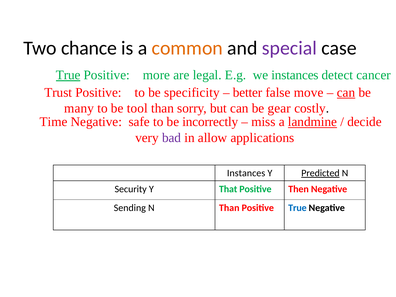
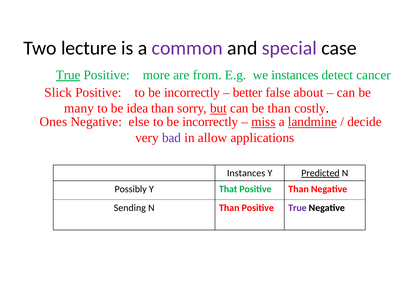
chance: chance -> lecture
common colour: orange -> purple
legal: legal -> from
Trust: Trust -> Slick
Positive to be specificity: specificity -> incorrectly
move: move -> about
can at (346, 93) underline: present -> none
tool: tool -> idea
but underline: none -> present
be gear: gear -> than
Time: Time -> Ones
safe: safe -> else
miss underline: none -> present
Security: Security -> Possibly
Positive Then: Then -> Than
True at (297, 208) colour: blue -> purple
